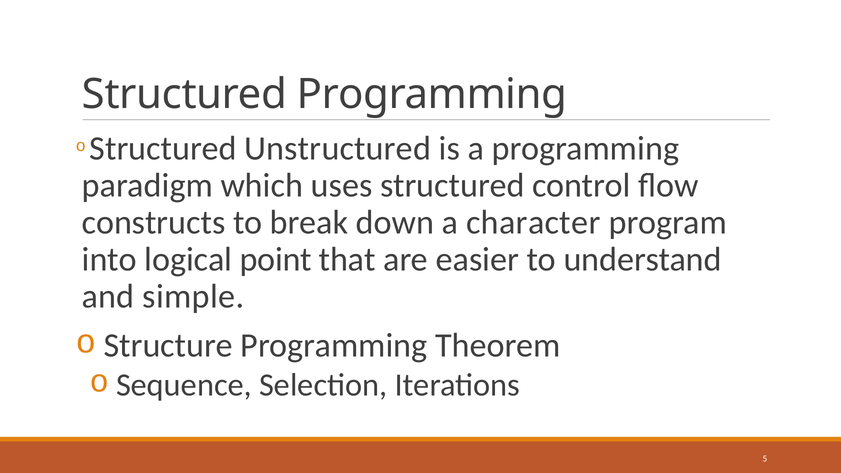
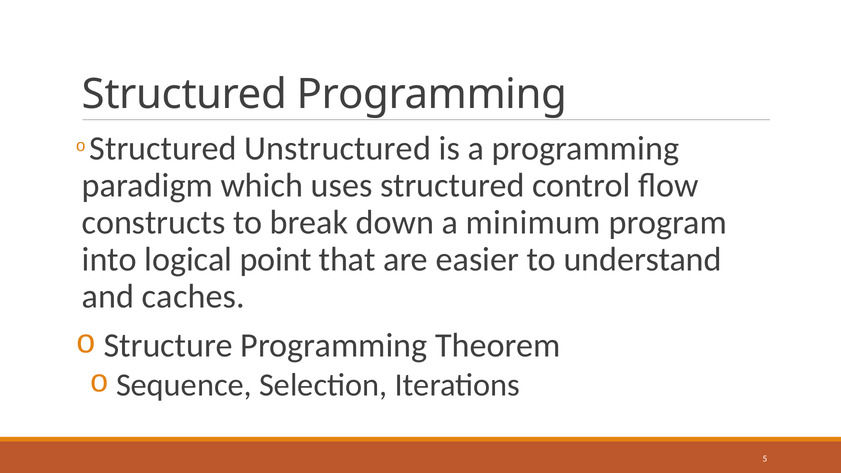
character: character -> minimum
simple: simple -> caches
